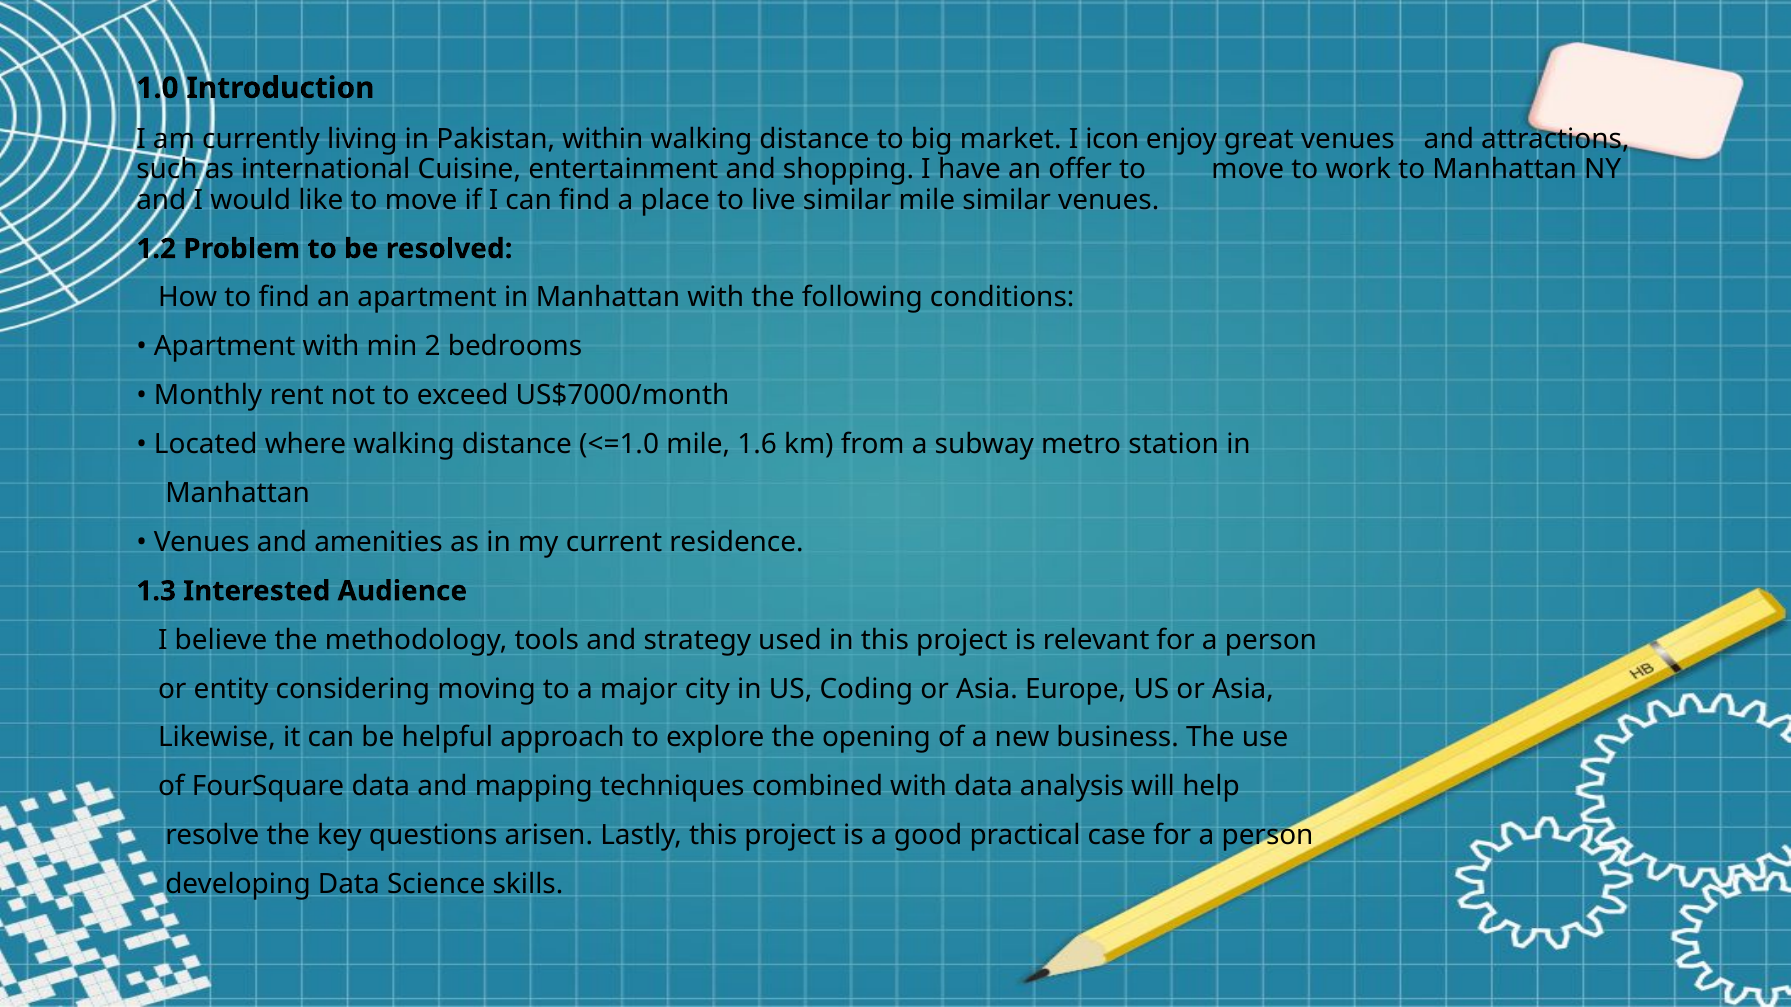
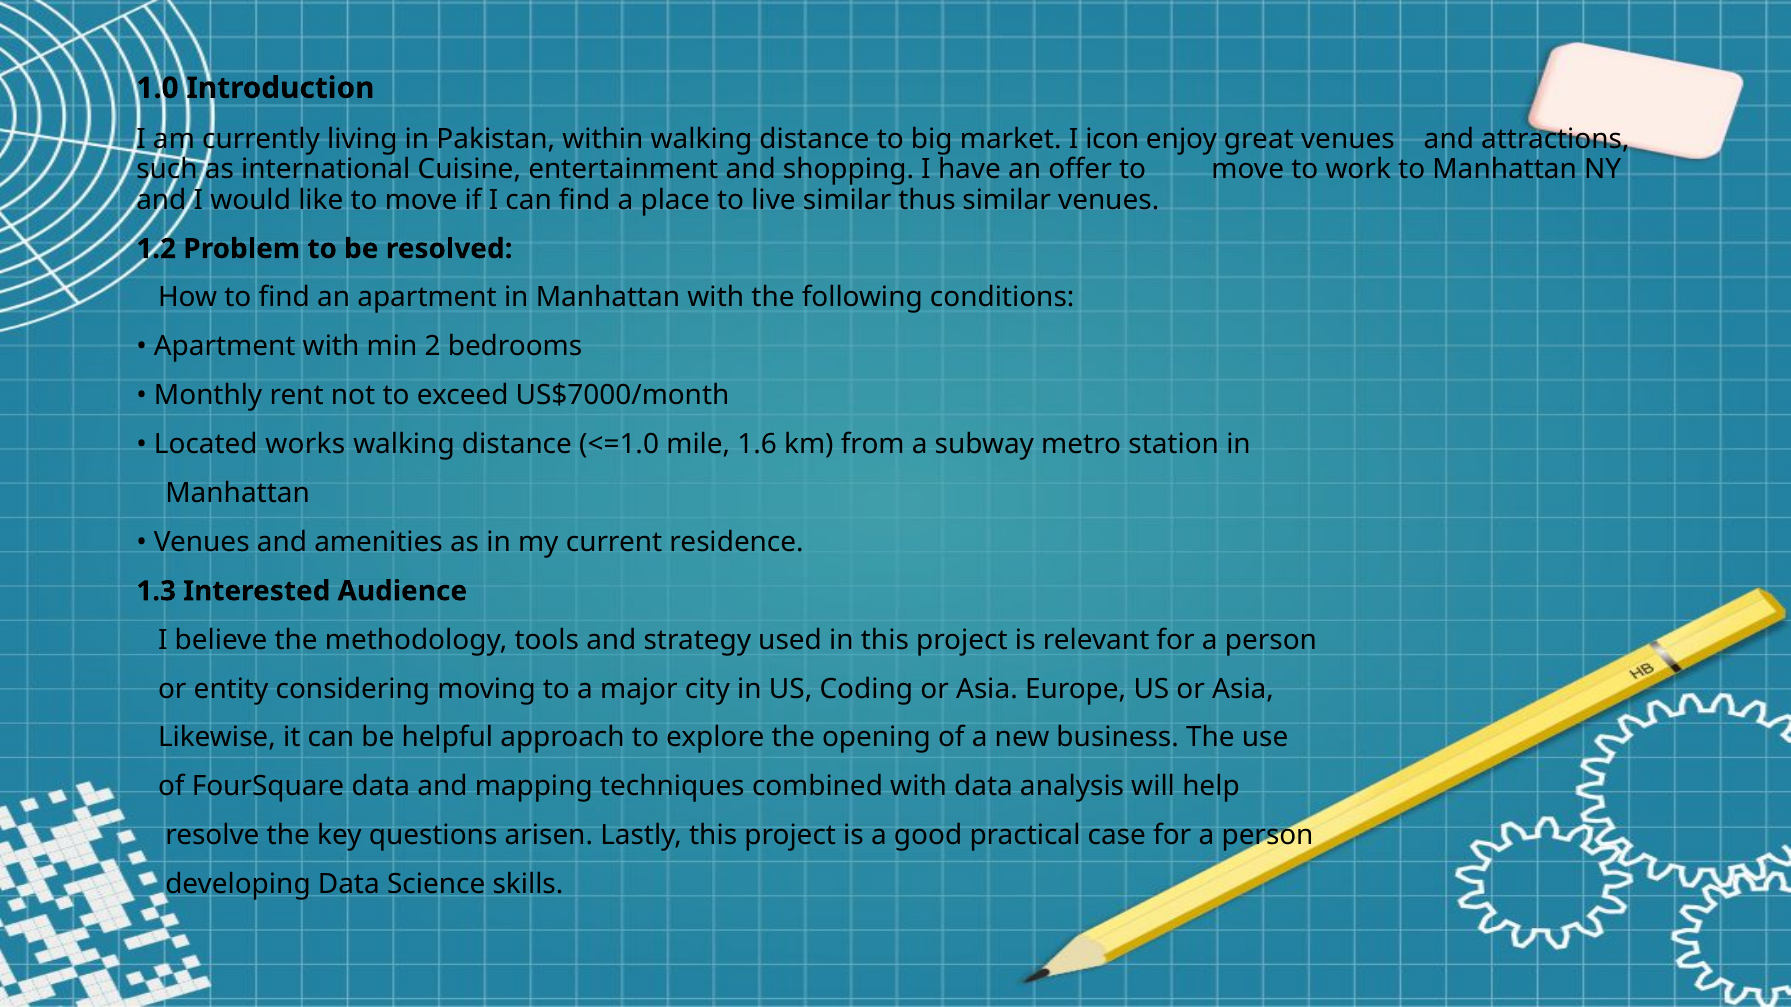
similar mile: mile -> thus
where: where -> works
